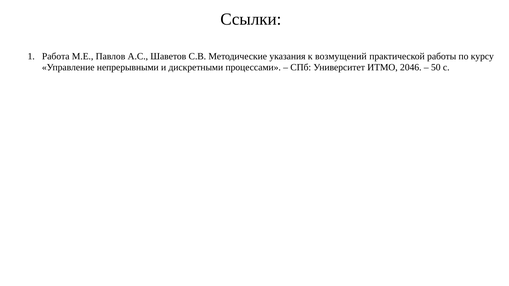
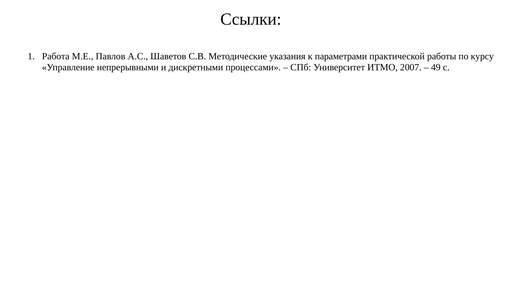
возмущений: возмущений -> параметрами
2046: 2046 -> 2007
50: 50 -> 49
